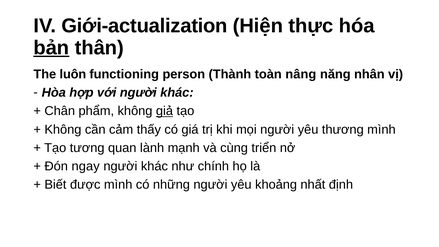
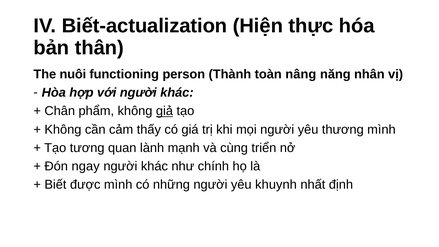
Giới-actualization: Giới-actualization -> Biết-actualization
bản underline: present -> none
luôn: luôn -> nuôi
khoảng: khoảng -> khuynh
